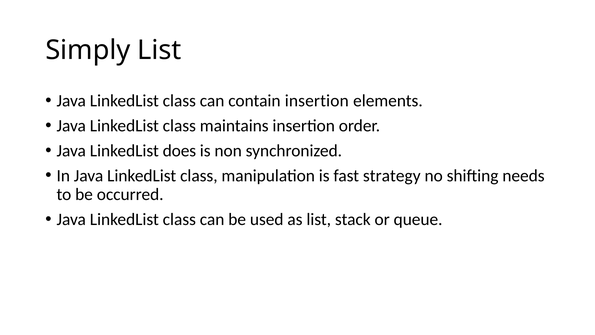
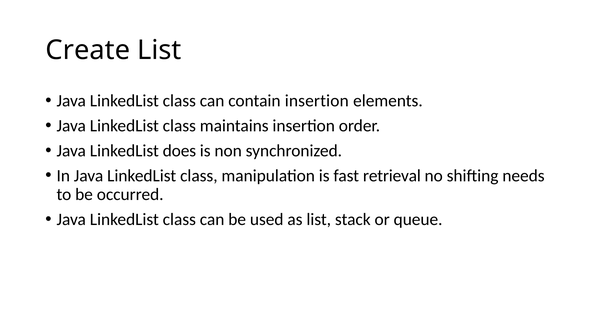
Simply: Simply -> Create
strategy: strategy -> retrieval
